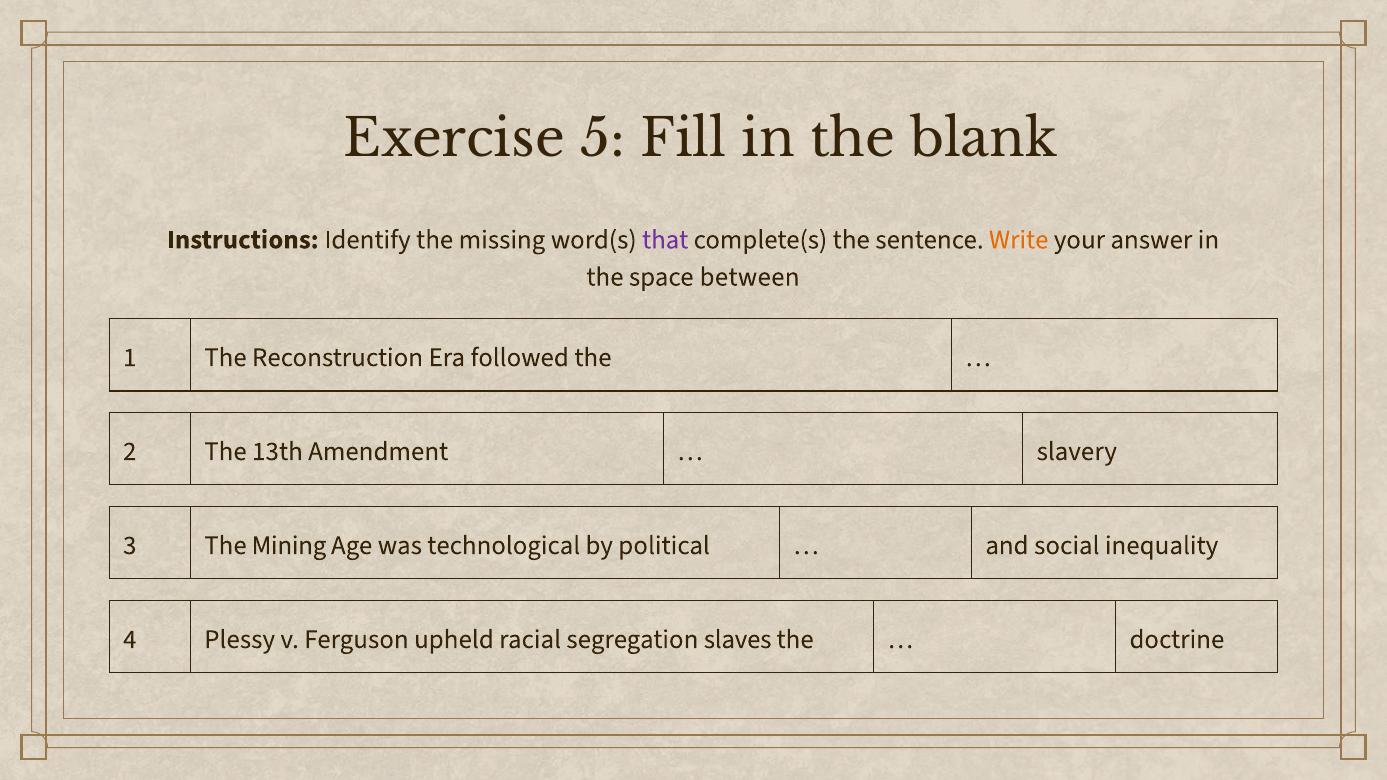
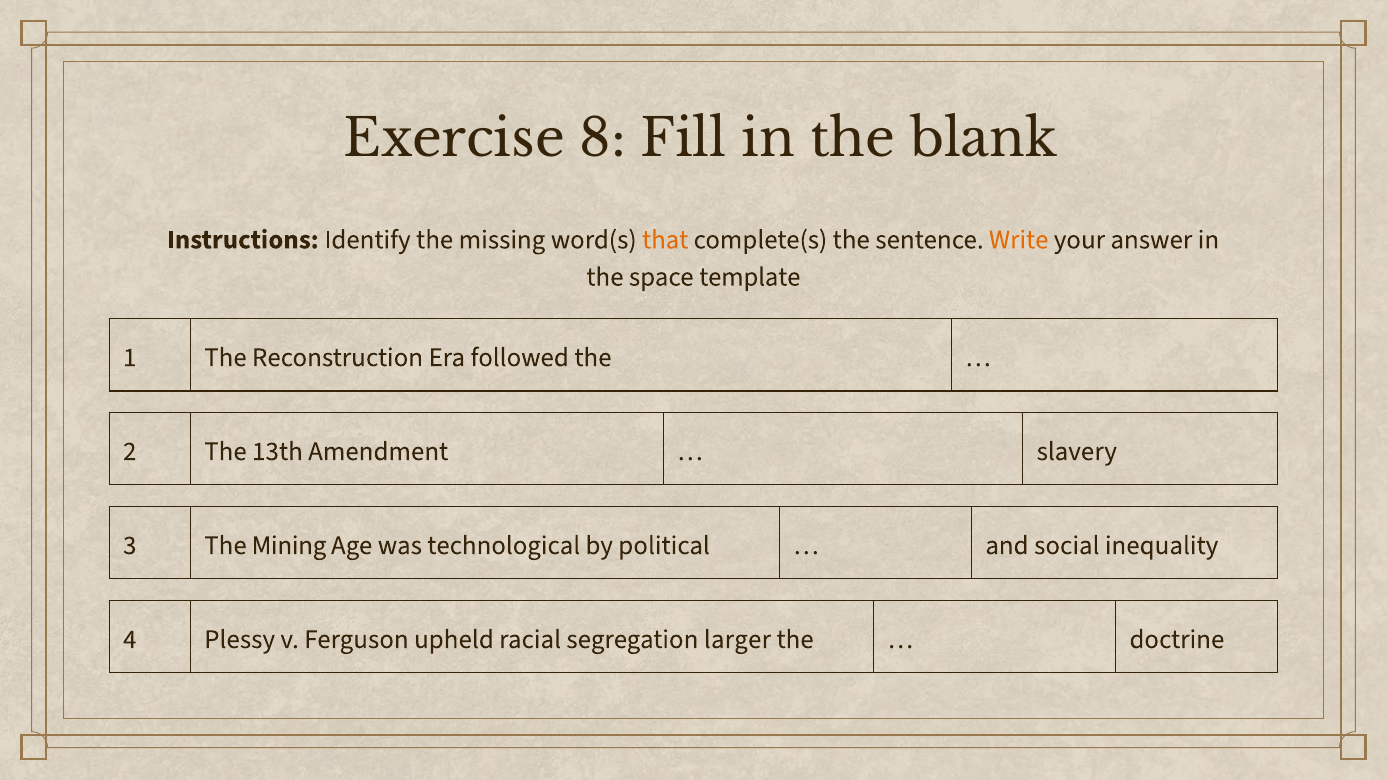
5: 5 -> 8
that colour: purple -> orange
between: between -> template
slaves: slaves -> larger
